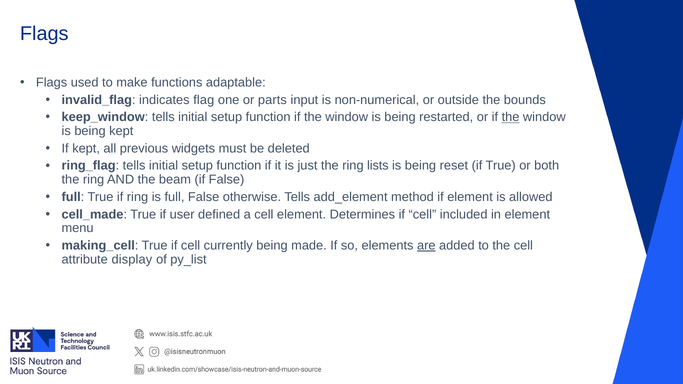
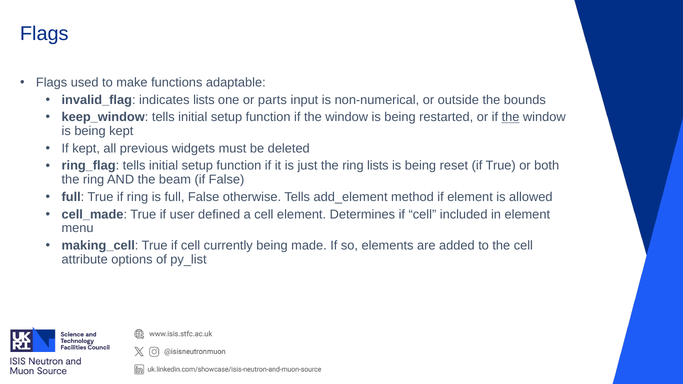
indicates flag: flag -> lists
are underline: present -> none
display: display -> options
